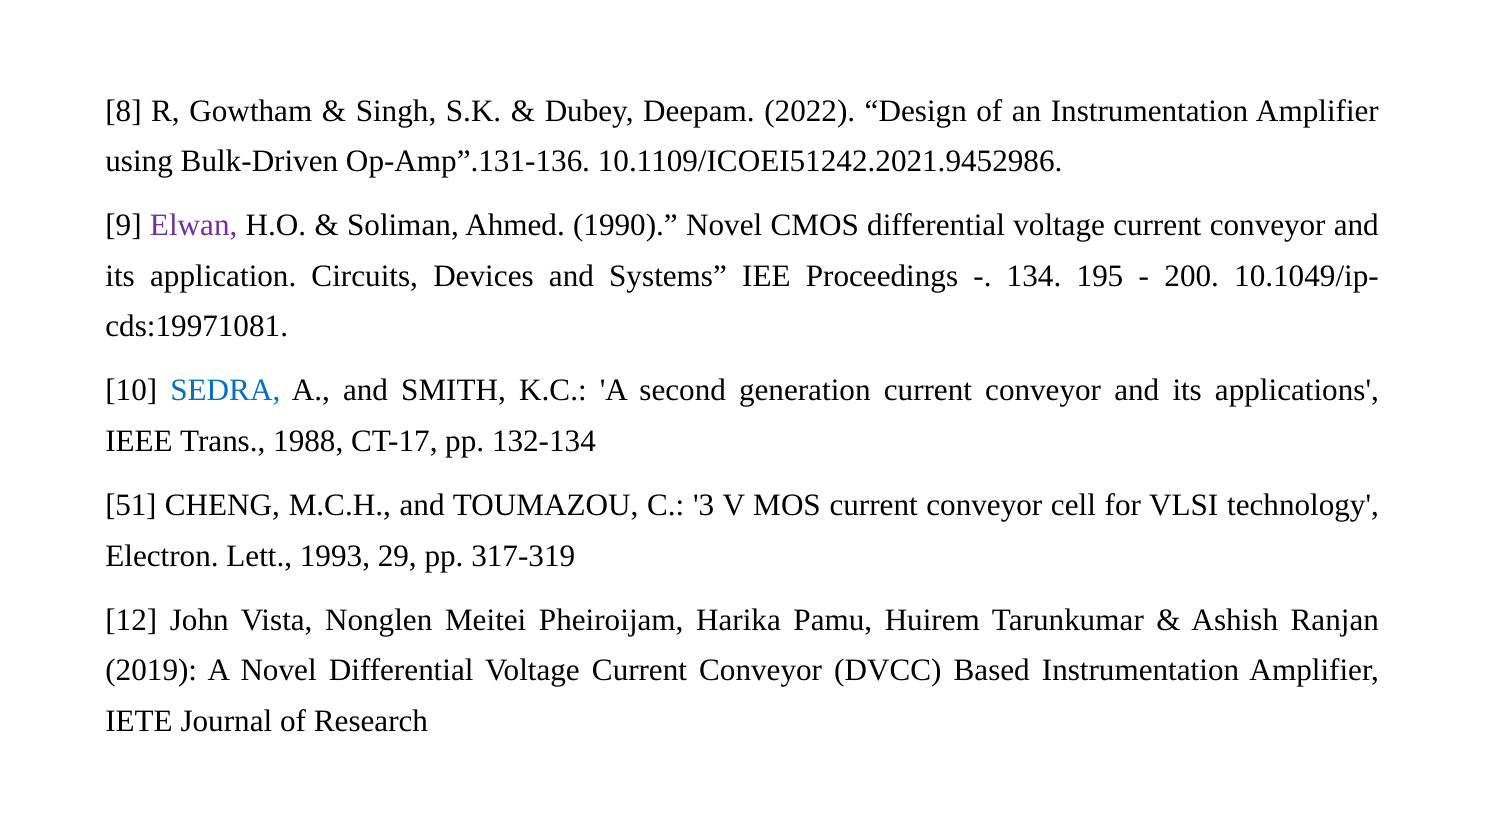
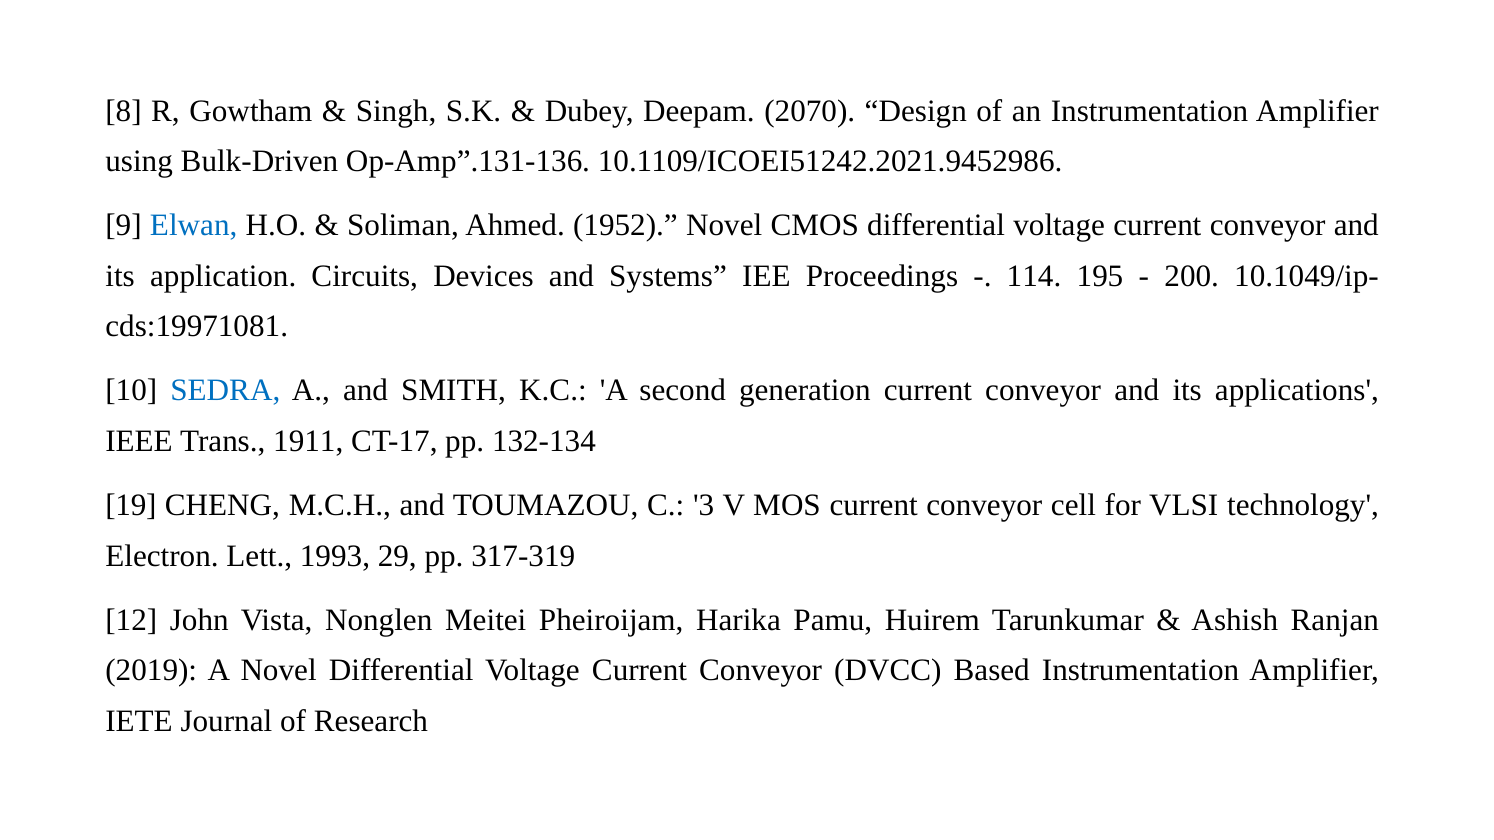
2022: 2022 -> 2070
Elwan colour: purple -> blue
1990: 1990 -> 1952
134: 134 -> 114
1988: 1988 -> 1911
51: 51 -> 19
